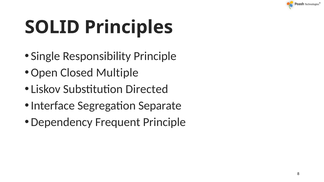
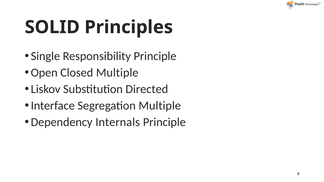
Segregation Separate: Separate -> Multiple
Frequent: Frequent -> Internals
